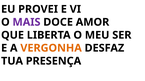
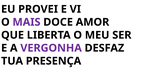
VERGONHA colour: orange -> purple
